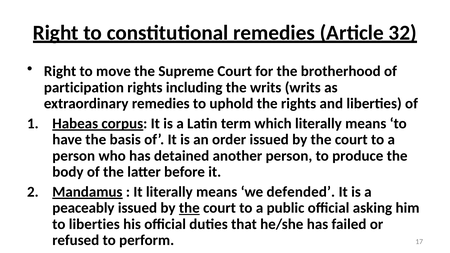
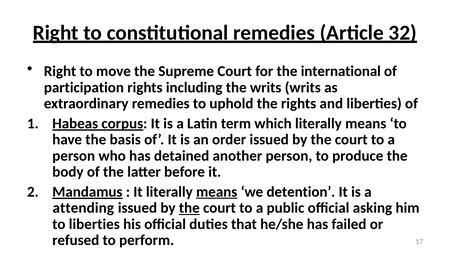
brotherhood: brotherhood -> international
means at (217, 192) underline: none -> present
defended: defended -> detention
peaceably: peaceably -> attending
